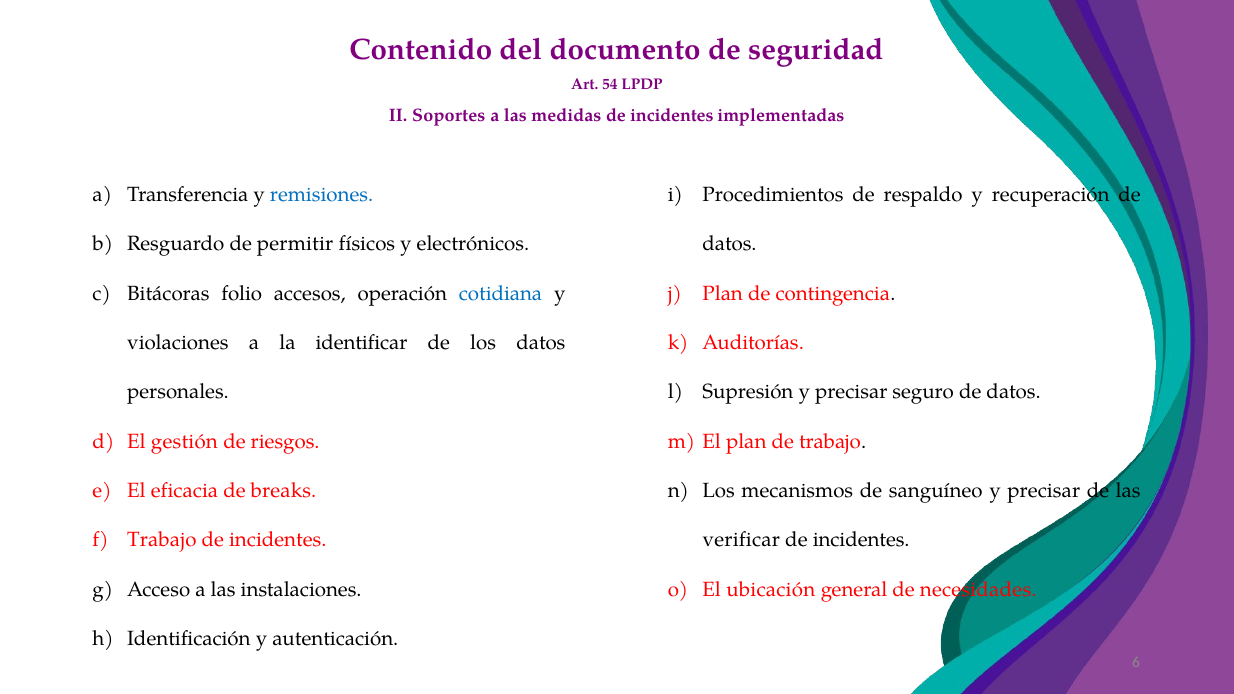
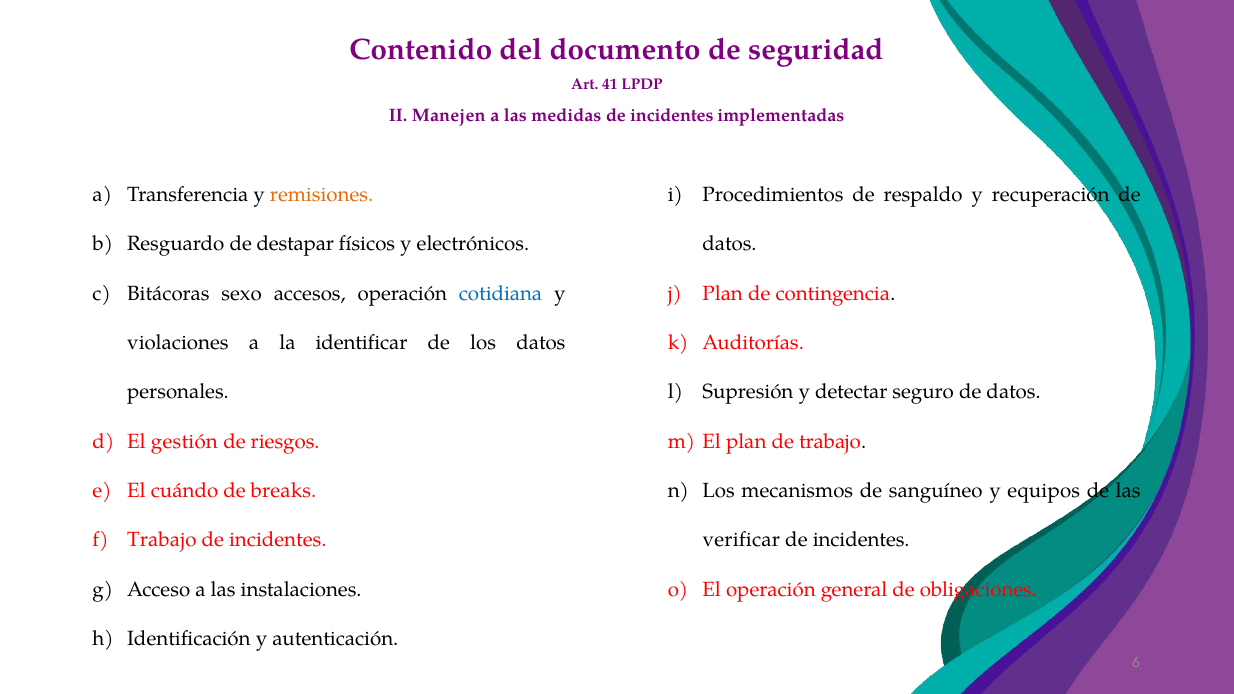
54: 54 -> 41
Soportes: Soportes -> Manejen
remisiones colour: blue -> orange
permitir: permitir -> destapar
folio: folio -> sexo
Supresión y precisar: precisar -> detectar
eficacia: eficacia -> cuándo
precisar at (1044, 491): precisar -> equipos
El ubicación: ubicación -> operación
necesidades: necesidades -> obligaciones
